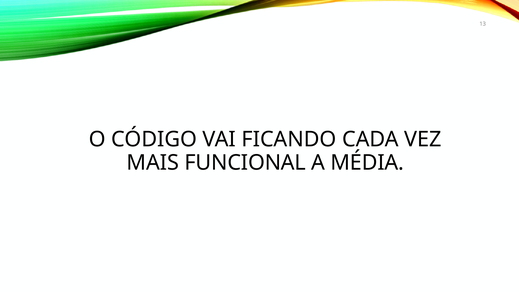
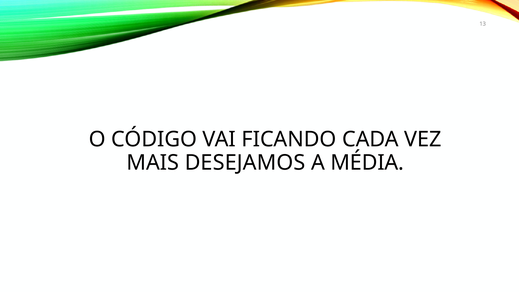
FUNCIONAL: FUNCIONAL -> DESEJAMOS
